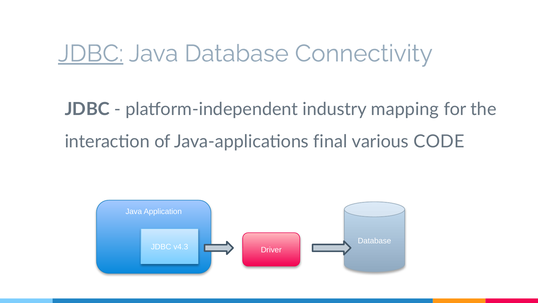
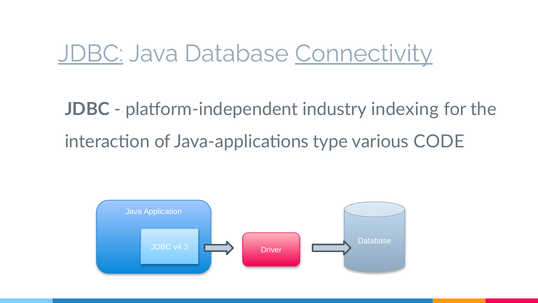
Connectivity underline: none -> present
mapping: mapping -> indexing
final: final -> type
